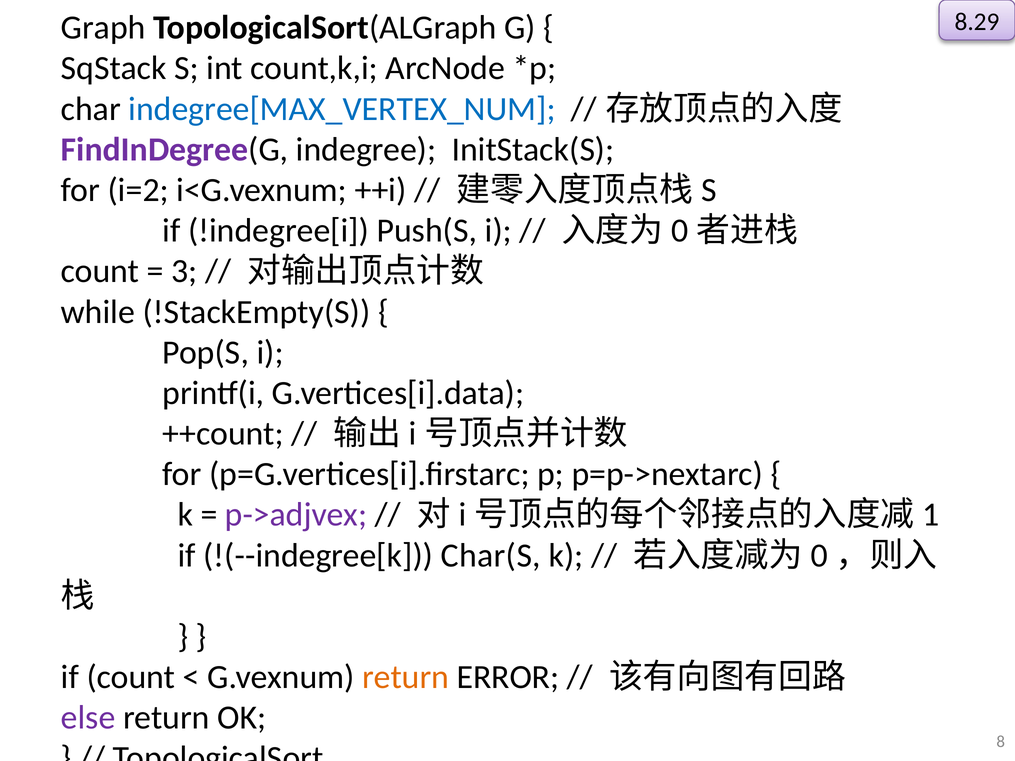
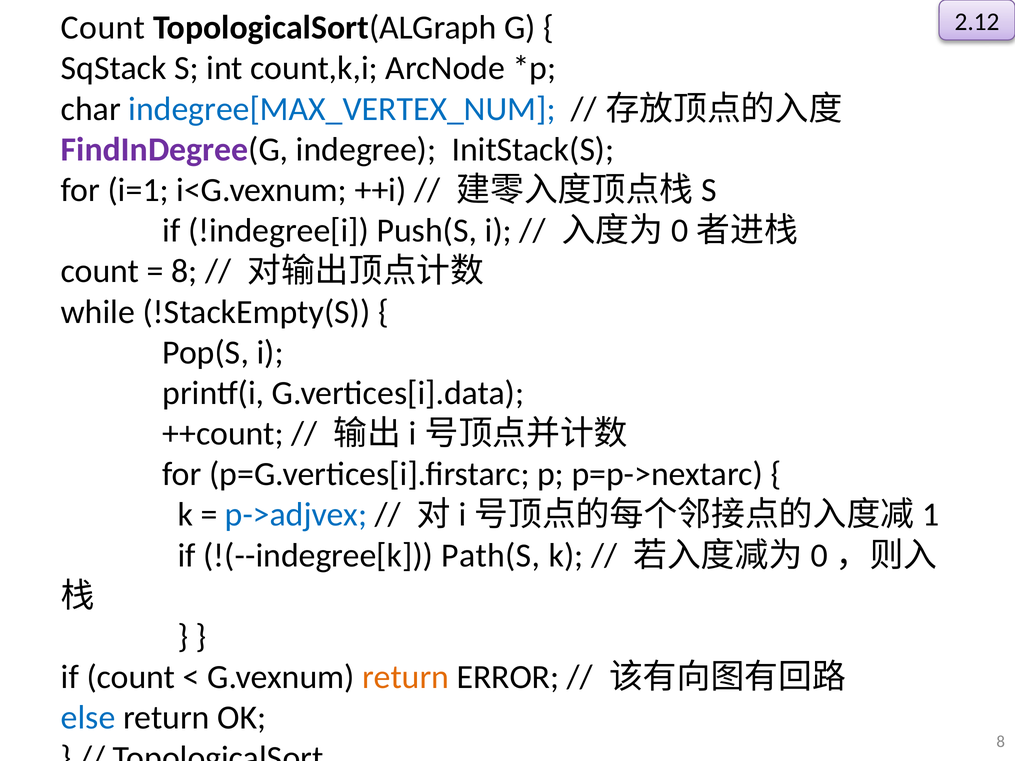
8.29: 8.29 -> 2.12
Graph at (103, 28): Graph -> Count
i=2: i=2 -> i=1
3 at (184, 271): 3 -> 8
p->adjvex colour: purple -> blue
Char(S: Char(S -> Path(S
else colour: purple -> blue
